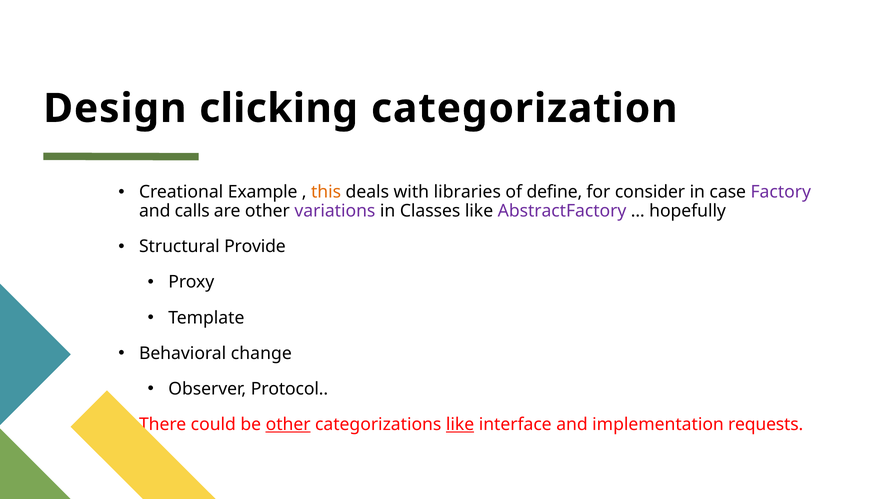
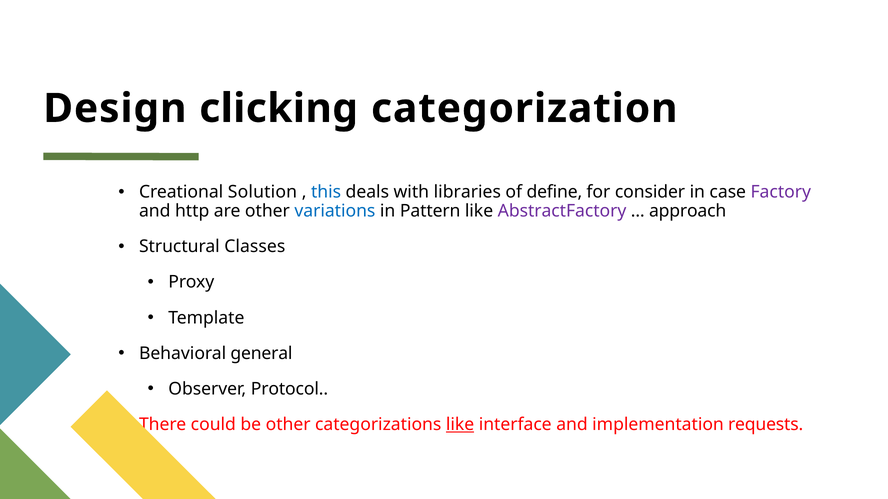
Example: Example -> Solution
this colour: orange -> blue
calls: calls -> http
variations colour: purple -> blue
Classes: Classes -> Pattern
hopefully: hopefully -> approach
Provide: Provide -> Classes
change: change -> general
other at (288, 425) underline: present -> none
